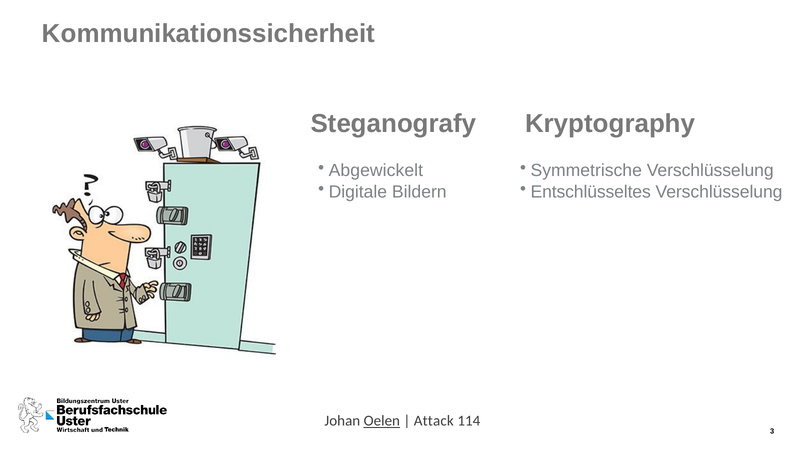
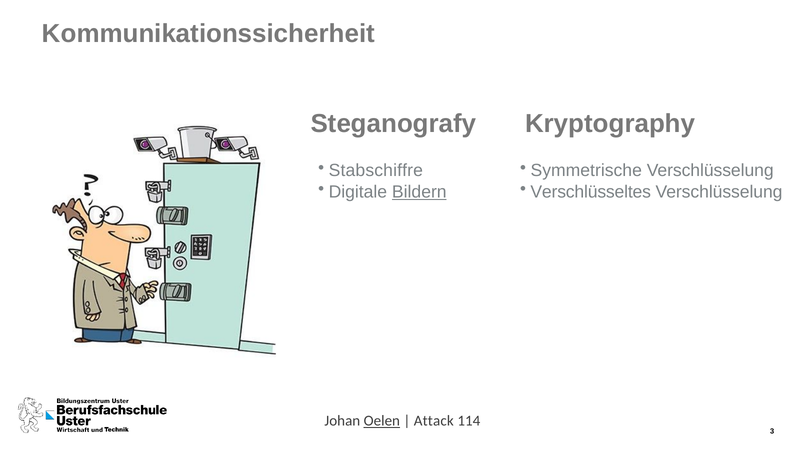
Abgewickelt: Abgewickelt -> Stabschiffre
Bildern underline: none -> present
Entschlüsseltes: Entschlüsseltes -> Verschlüsseltes
